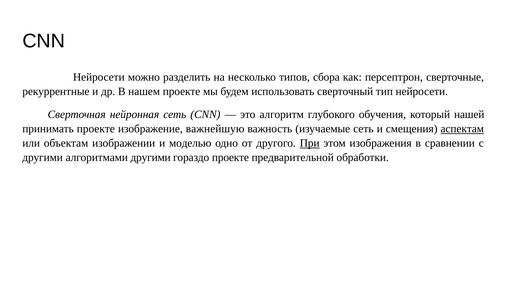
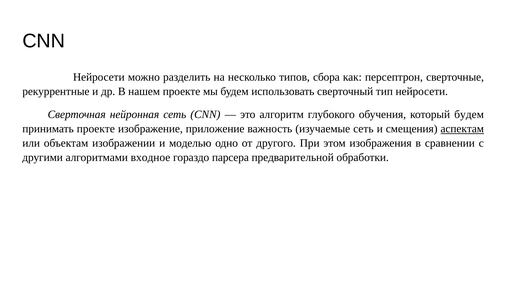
который нашей: нашей -> будем
важнейшую: важнейшую -> приложение
При underline: present -> none
алгоритмами другими: другими -> входное
гораздо проекте: проекте -> парсера
